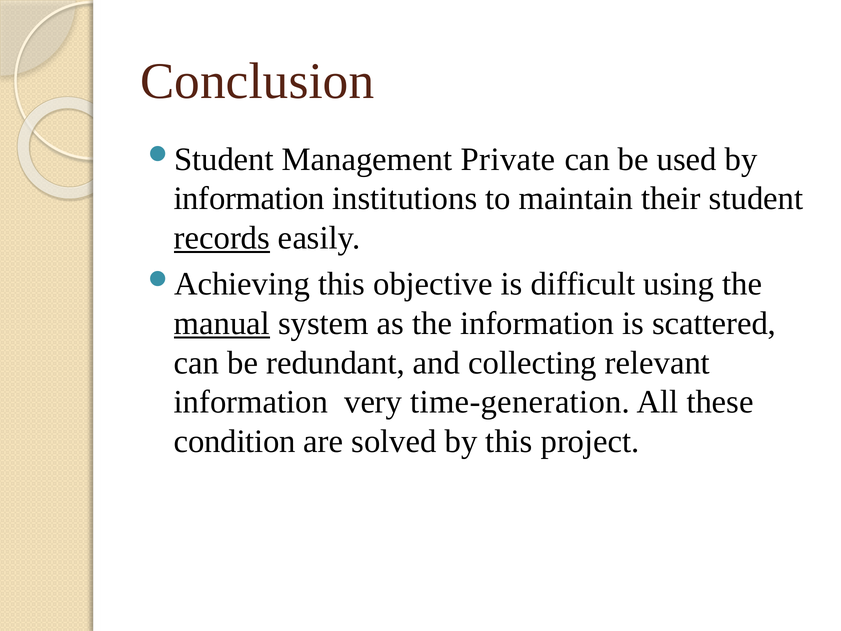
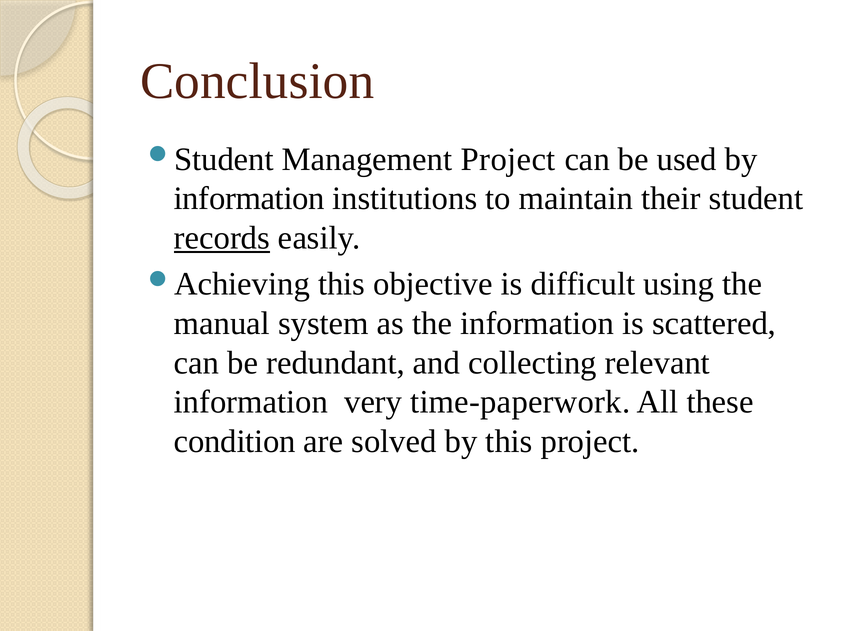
Management Private: Private -> Project
manual underline: present -> none
time-generation: time-generation -> time-paperwork
